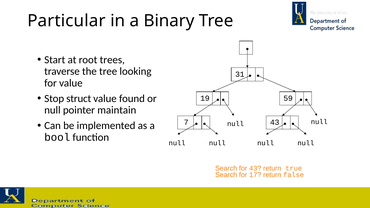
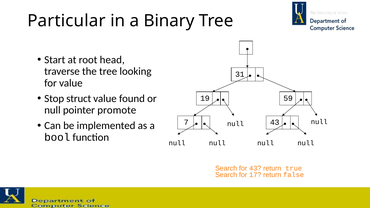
trees: trees -> head
maintain: maintain -> promote
